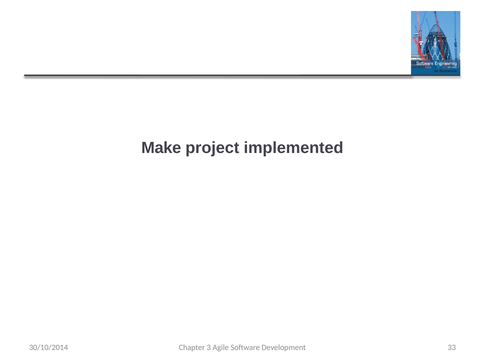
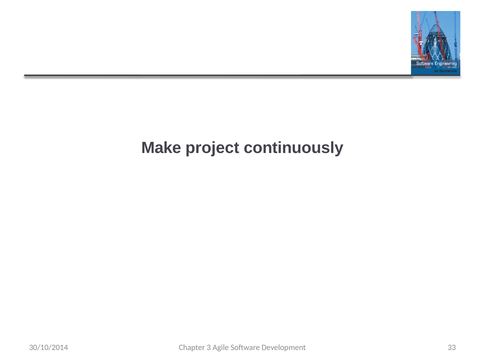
implemented: implemented -> continuously
